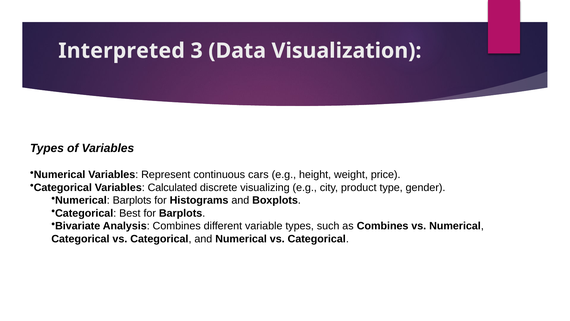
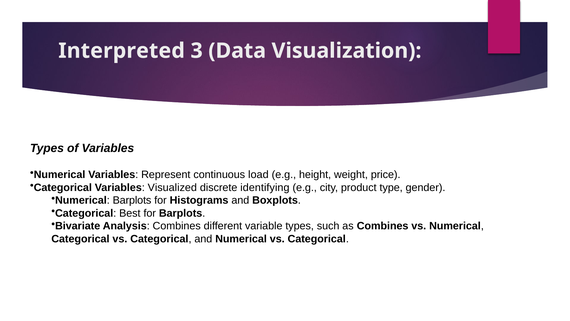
cars: cars -> load
Calculated: Calculated -> Visualized
visualizing: visualizing -> identifying
